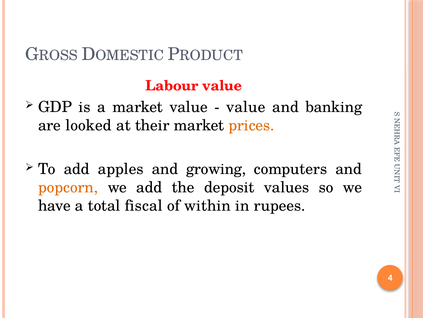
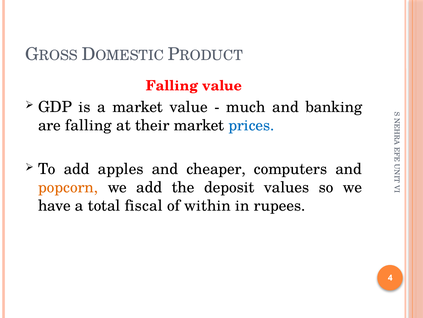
Labour at (172, 86): Labour -> Falling
value at (246, 107): value -> much
are looked: looked -> falling
prices colour: orange -> blue
growing: growing -> cheaper
